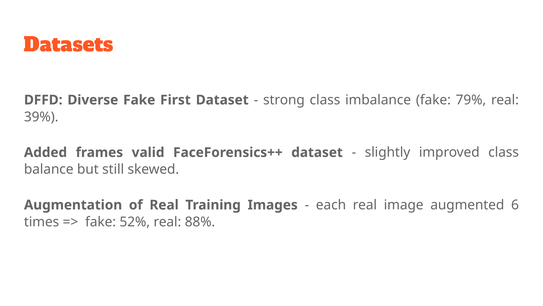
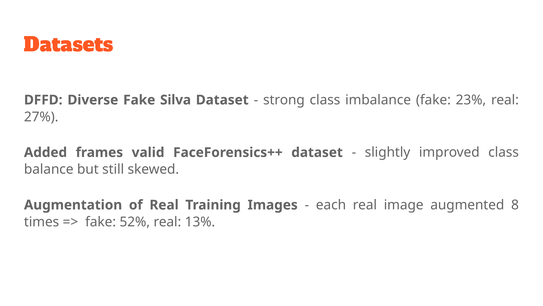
First: First -> Silva
79%: 79% -> 23%
39%: 39% -> 27%
6: 6 -> 8
88%: 88% -> 13%
